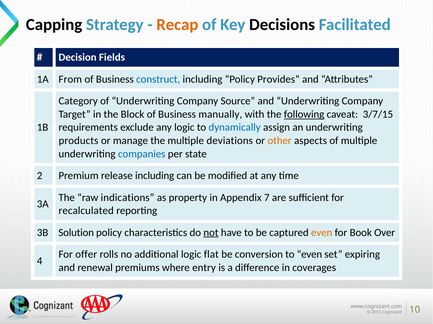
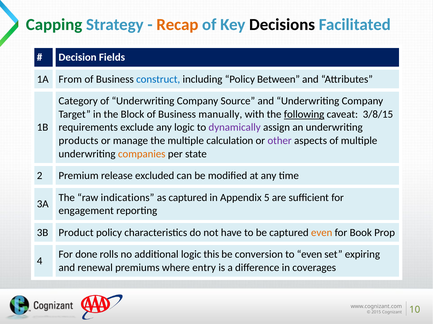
Capping colour: black -> green
Provides: Provides -> Between
3/7/15: 3/7/15 -> 3/8/15
dynamically colour: blue -> purple
deviations: deviations -> calculation
other colour: orange -> purple
companies colour: blue -> orange
release including: including -> excluded
as property: property -> captured
7: 7 -> 5
recalculated: recalculated -> engagement
Solution: Solution -> Product
not underline: present -> none
Over: Over -> Prop
offer: offer -> done
flat: flat -> this
